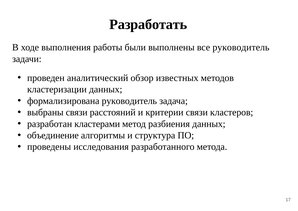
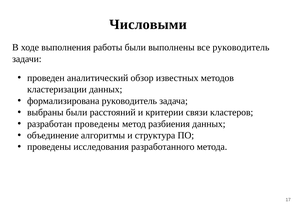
Разработать: Разработать -> Числовыми
выбраны связи: связи -> были
разработан кластерами: кластерами -> проведены
